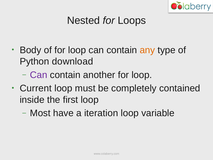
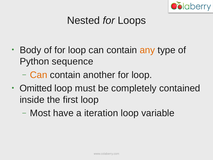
download: download -> sequence
Can at (39, 75) colour: purple -> orange
Current: Current -> Omitted
